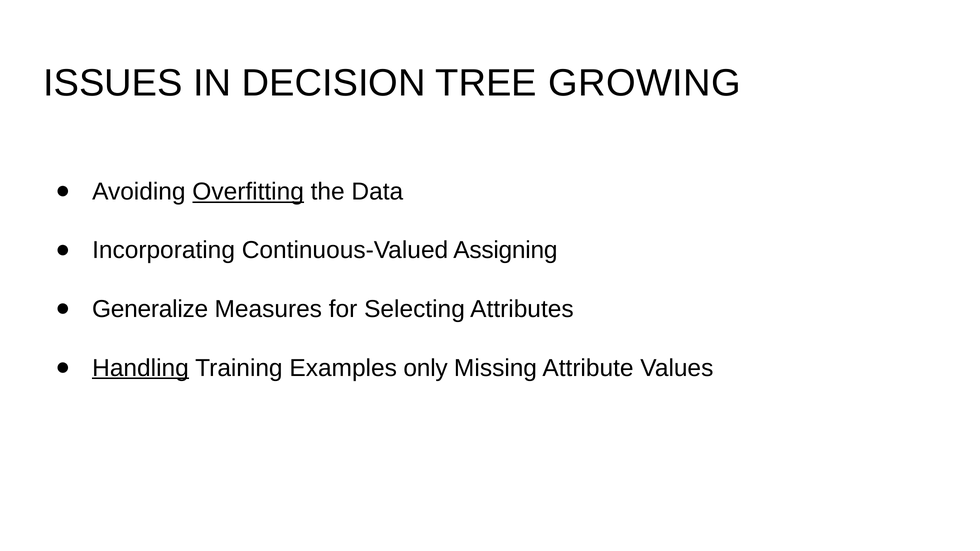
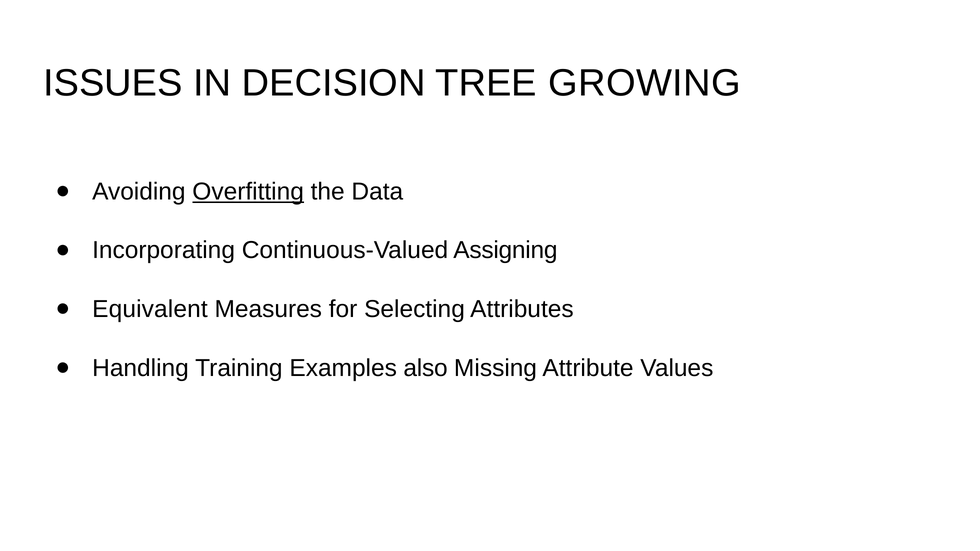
Generalize: Generalize -> Equivalent
Handling underline: present -> none
only: only -> also
